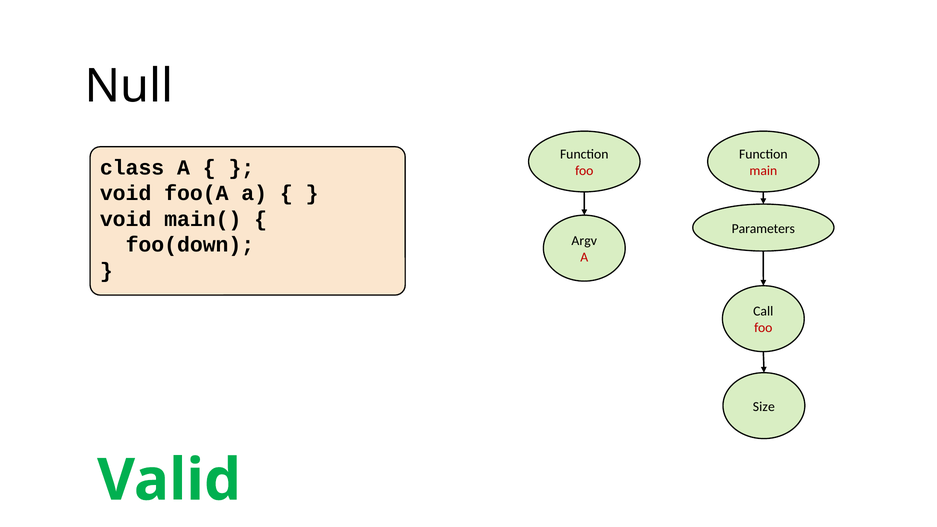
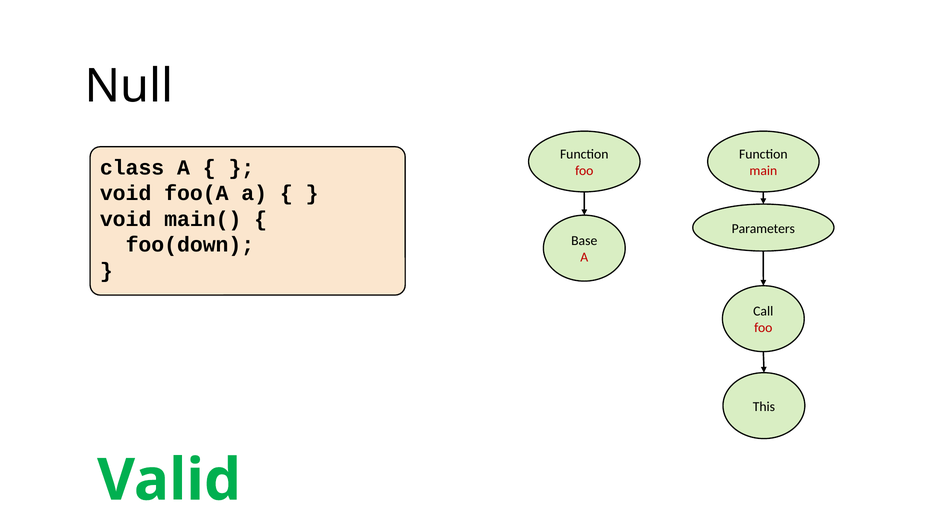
Argv: Argv -> Base
Size: Size -> This
